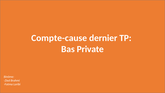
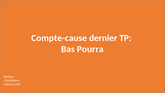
Private: Private -> Pourra
